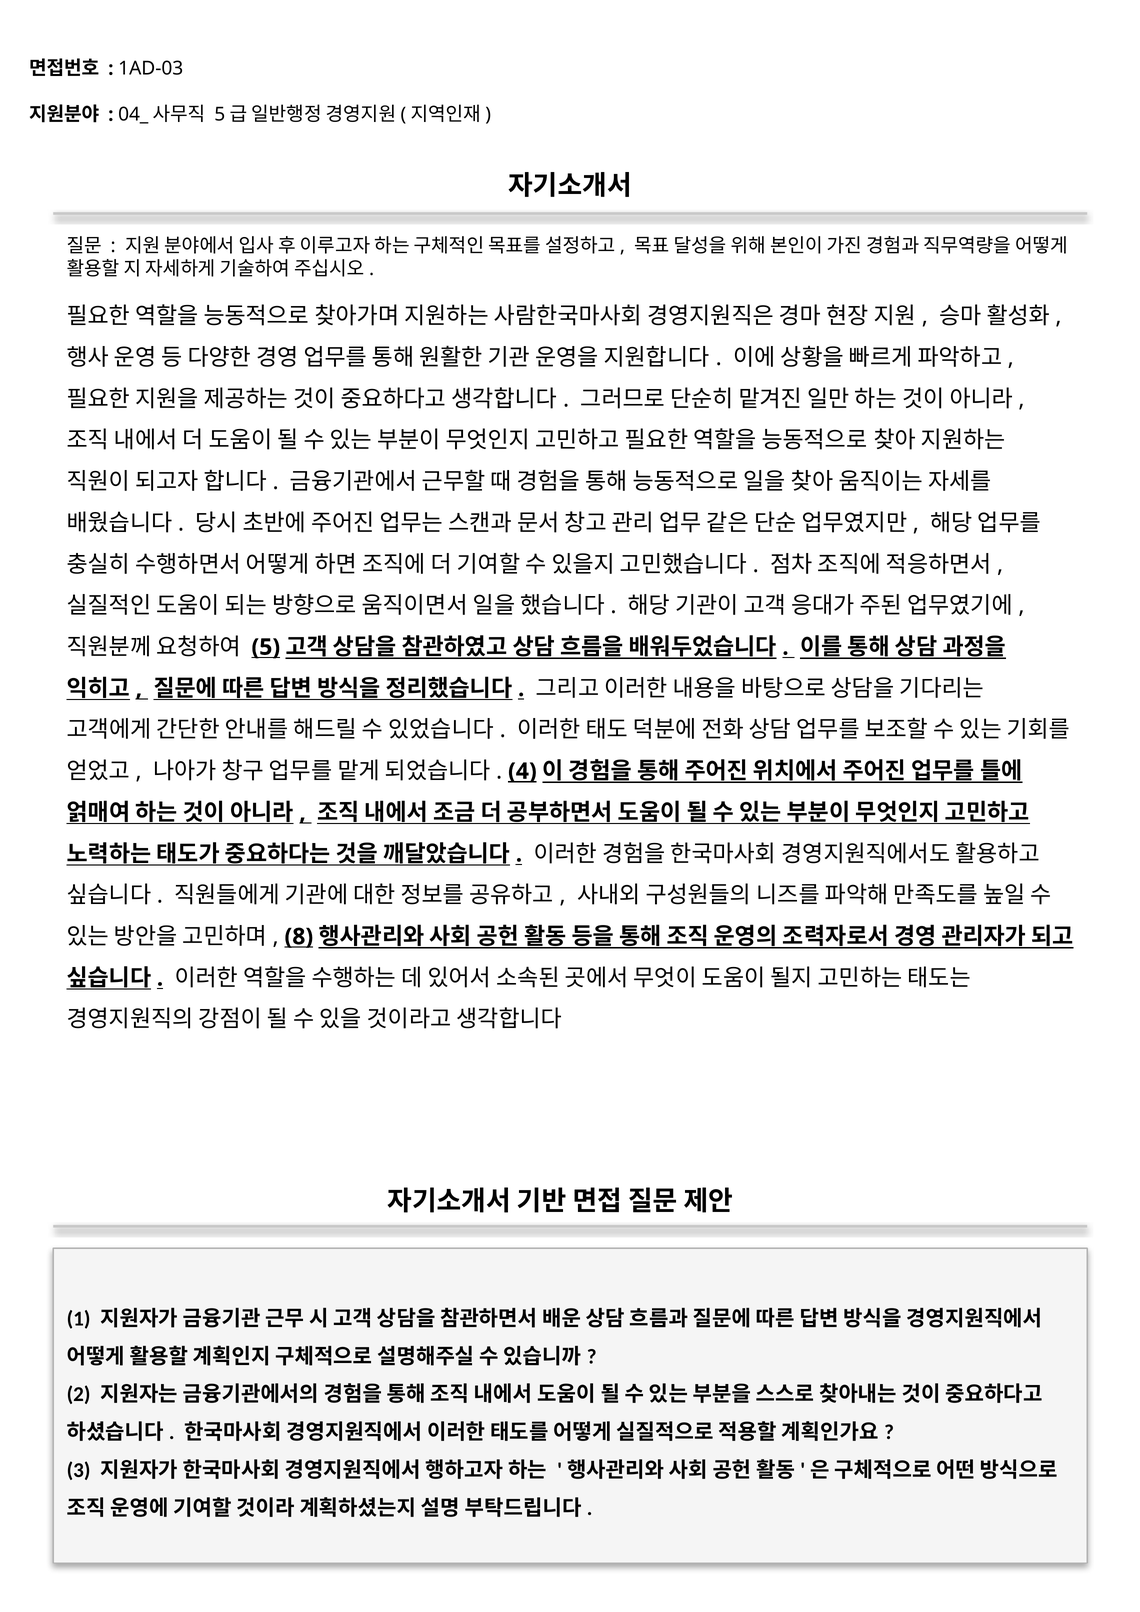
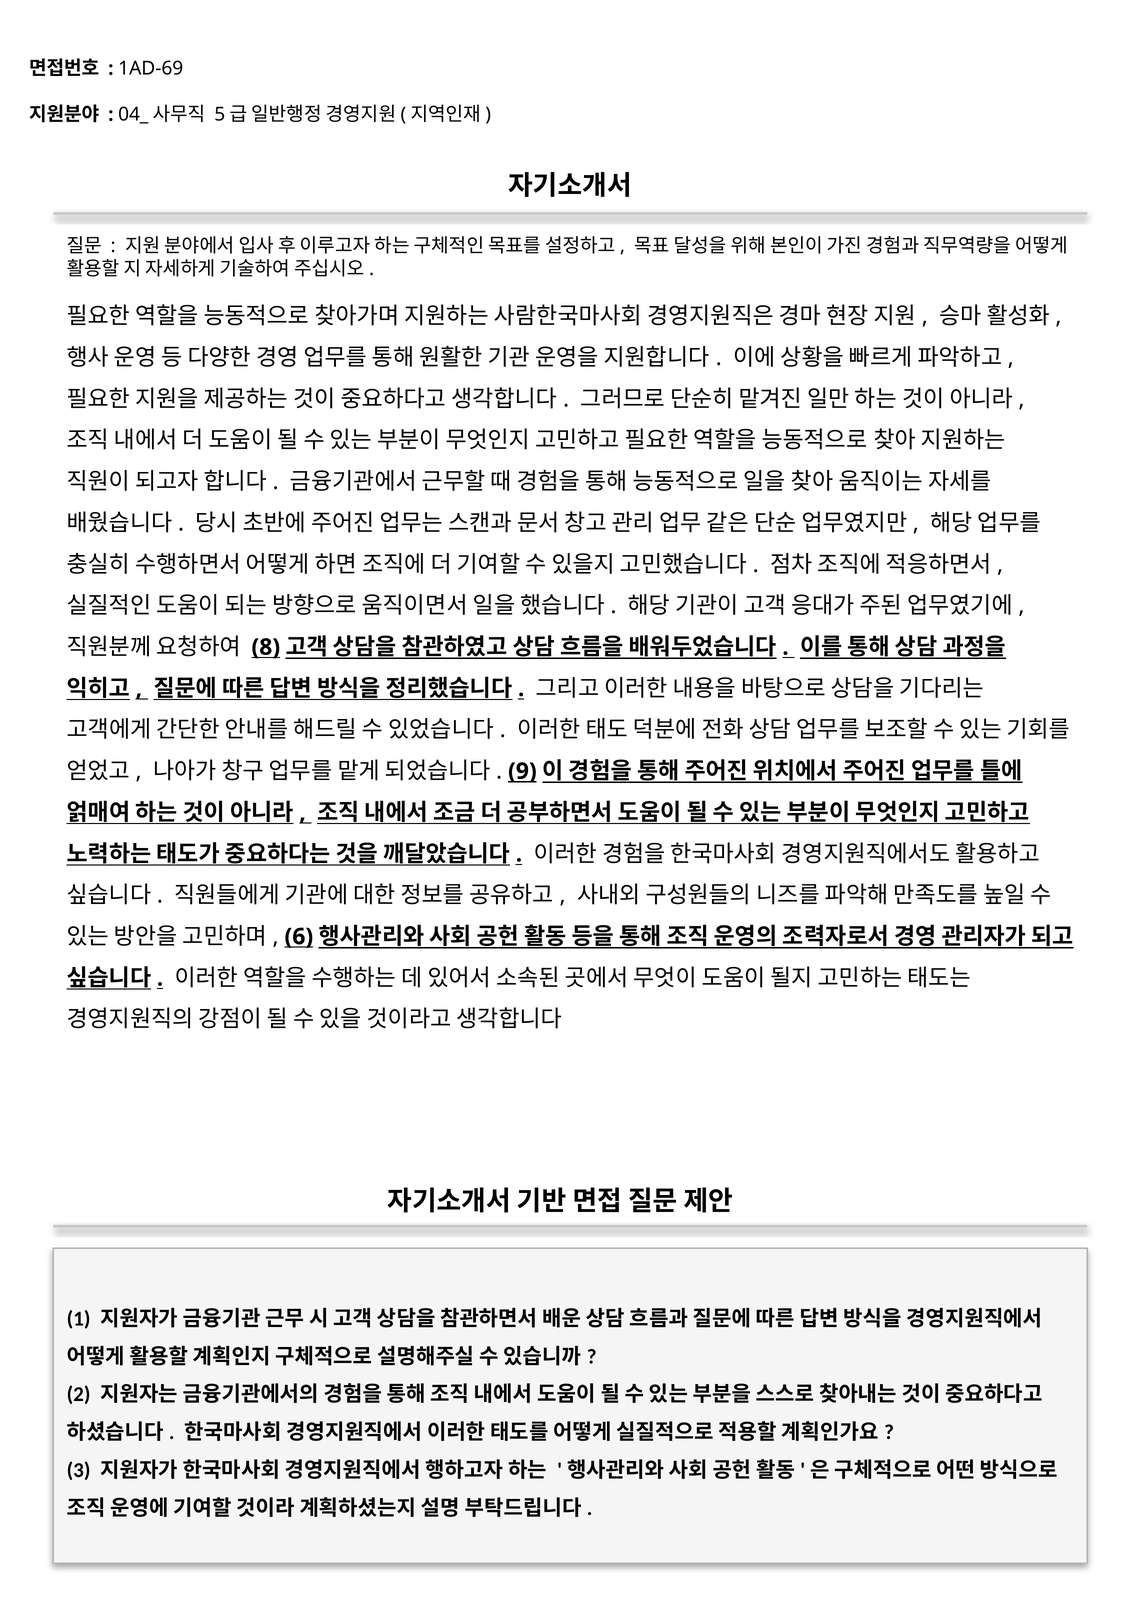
1AD-03: 1AD-03 -> 1AD-69
5: 5 -> 8
4: 4 -> 9
8: 8 -> 6
